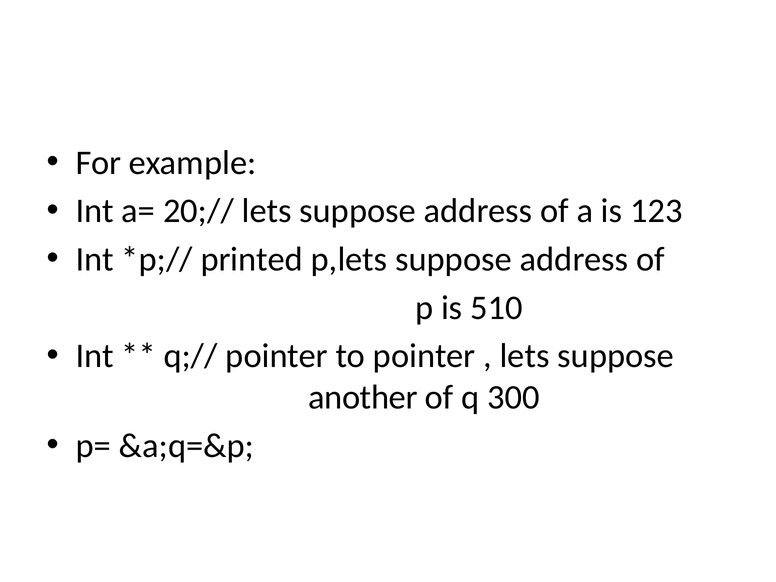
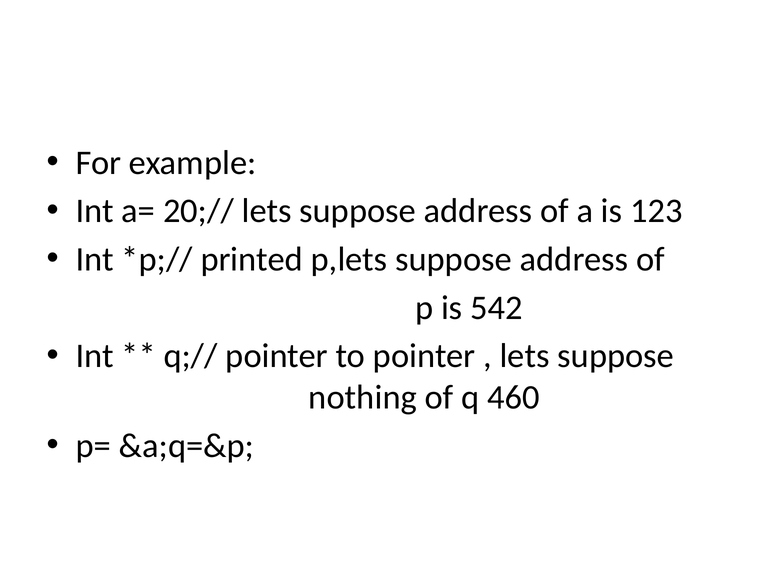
510: 510 -> 542
another: another -> nothing
300: 300 -> 460
